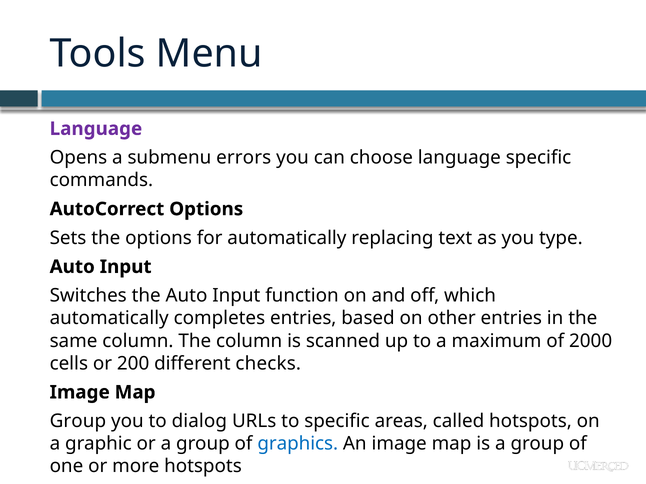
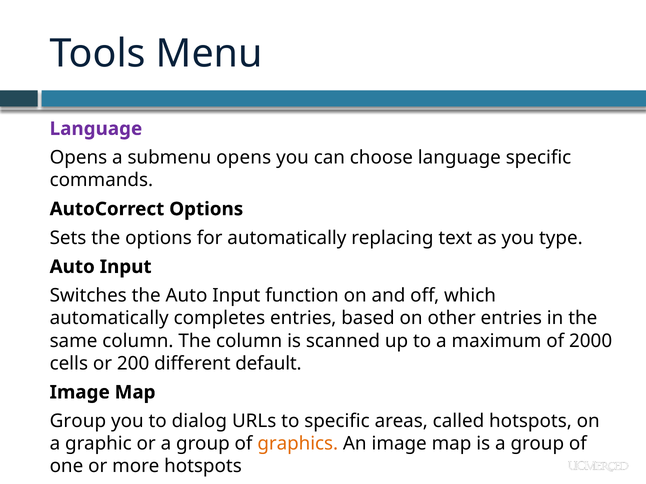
submenu errors: errors -> opens
checks: checks -> default
graphics colour: blue -> orange
